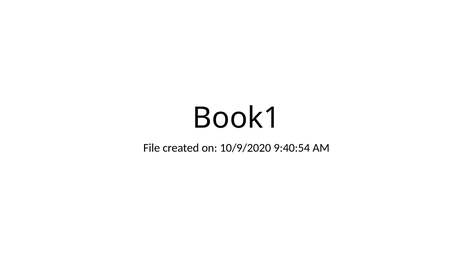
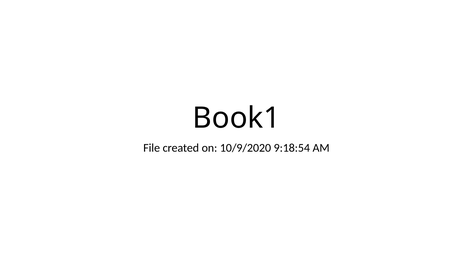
9:40:54: 9:40:54 -> 9:18:54
